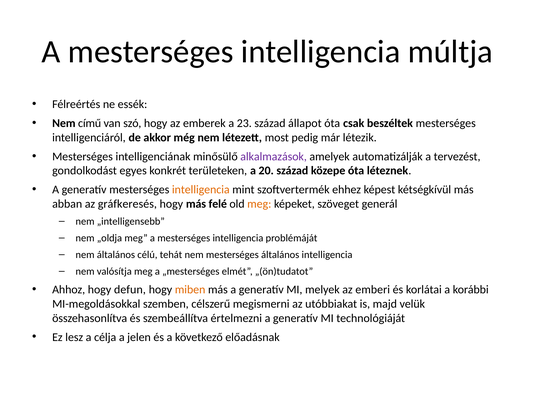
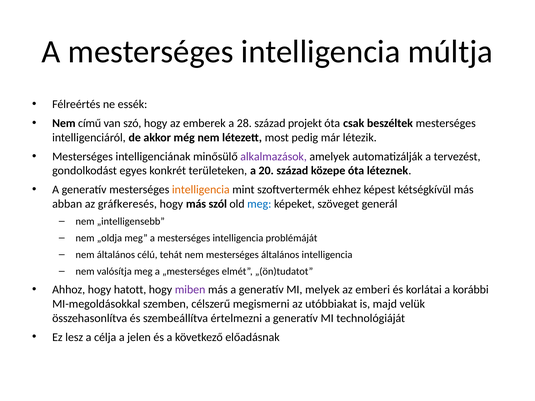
23: 23 -> 28
állapot: állapot -> projekt
felé: felé -> szól
meg at (259, 204) colour: orange -> blue
defun: defun -> hatott
miben colour: orange -> purple
